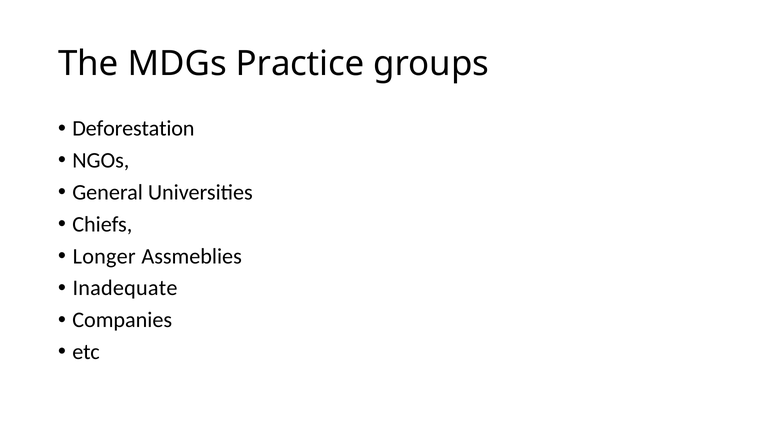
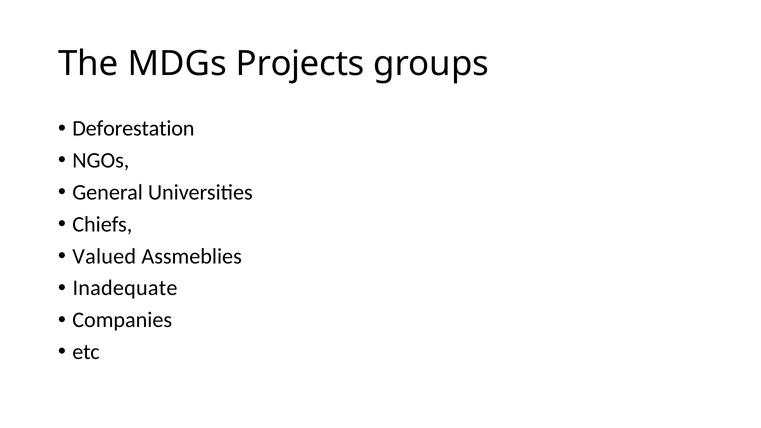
Practice: Practice -> Projects
Longer: Longer -> Valued
